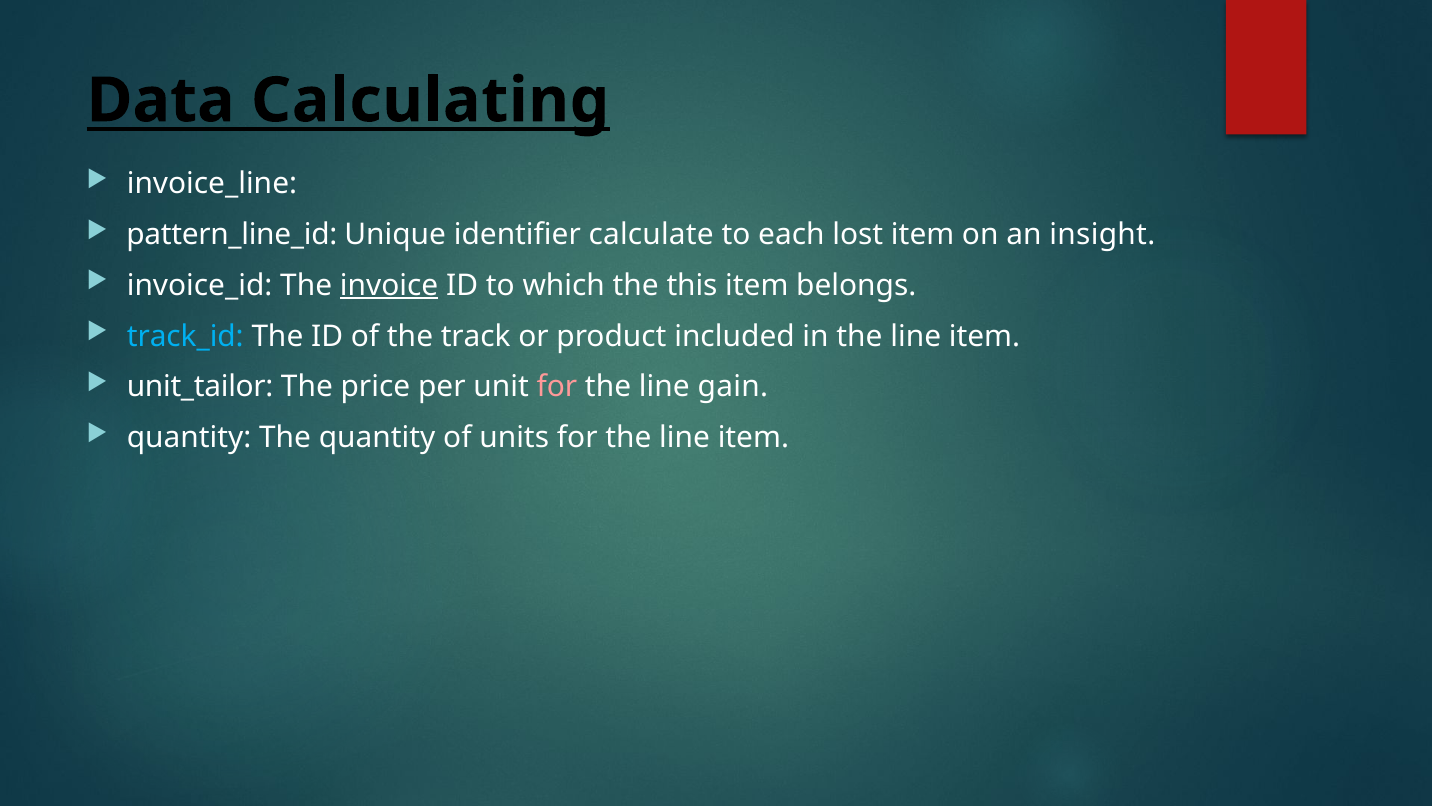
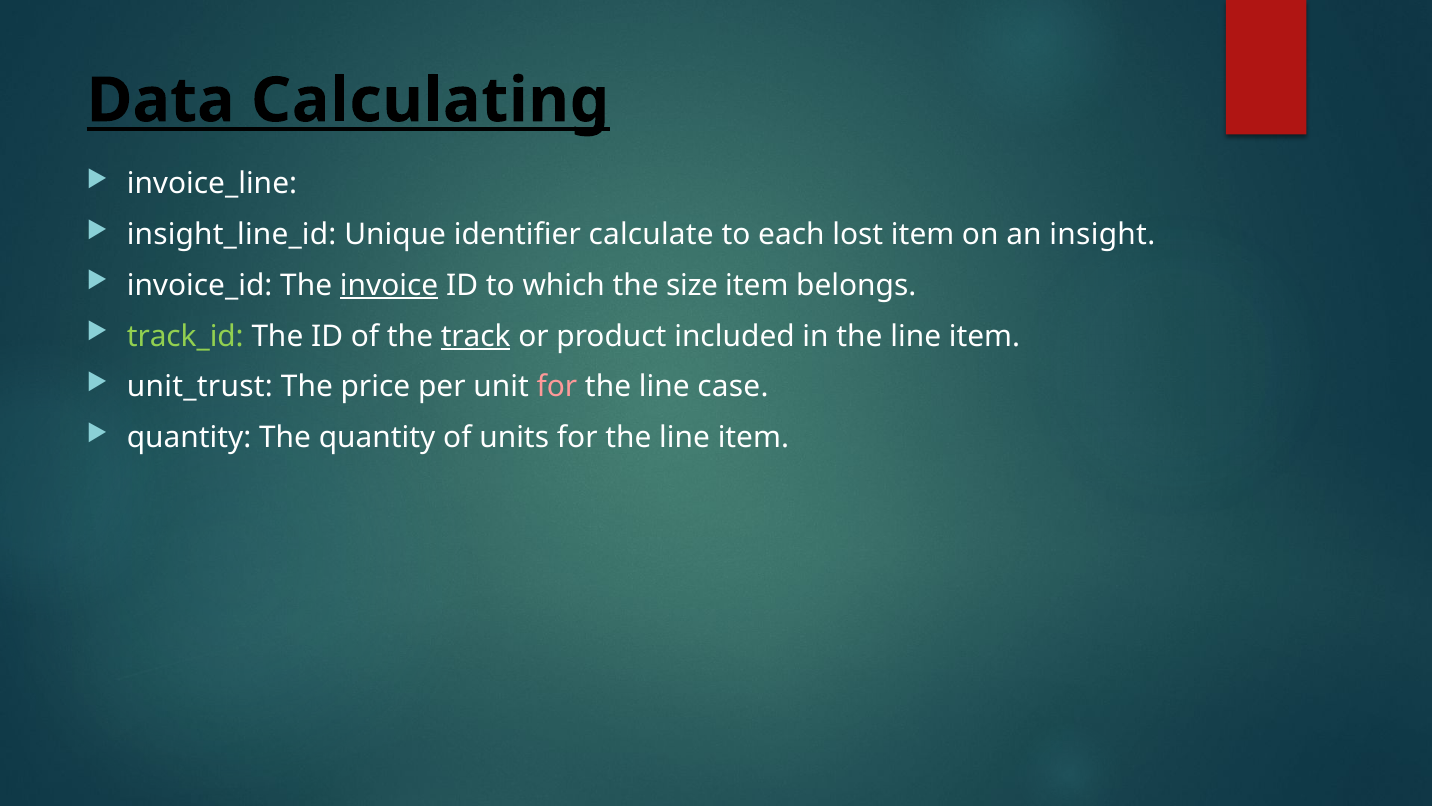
pattern_line_id: pattern_line_id -> insight_line_id
this: this -> size
track_id colour: light blue -> light green
track underline: none -> present
unit_tailor: unit_tailor -> unit_trust
gain: gain -> case
